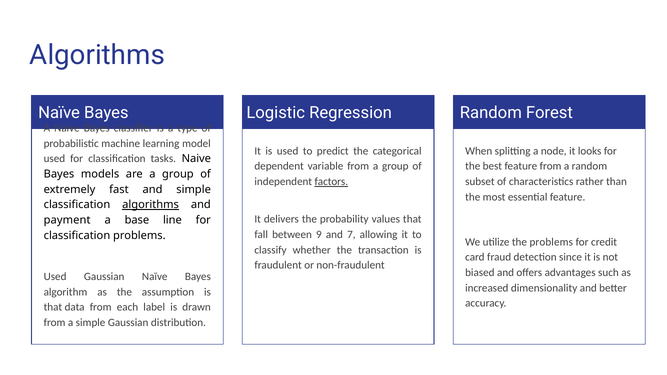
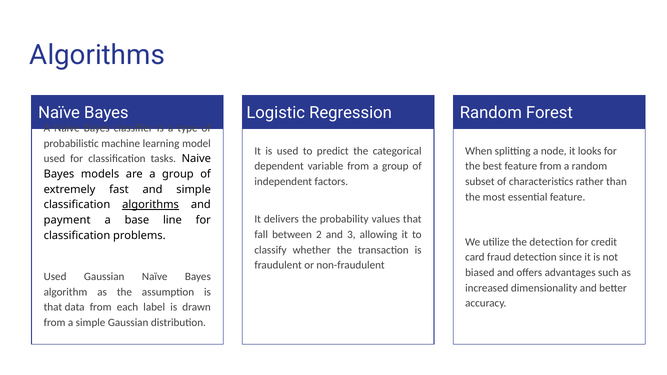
factors underline: present -> none
9: 9 -> 2
7: 7 -> 3
the problems: problems -> detection
